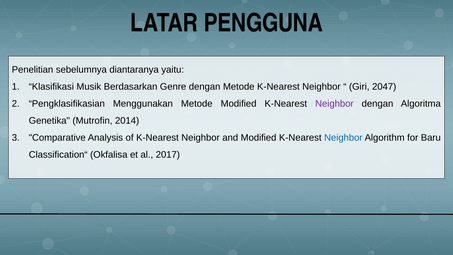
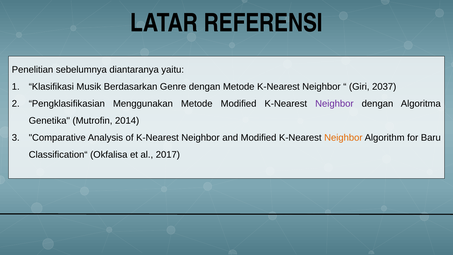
PENGGUNA: PENGGUNA -> REFERENSI
2047: 2047 -> 2037
Neighbor at (343, 138) colour: blue -> orange
